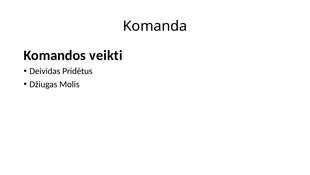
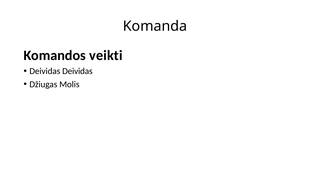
Deividas Pridėtus: Pridėtus -> Deividas
